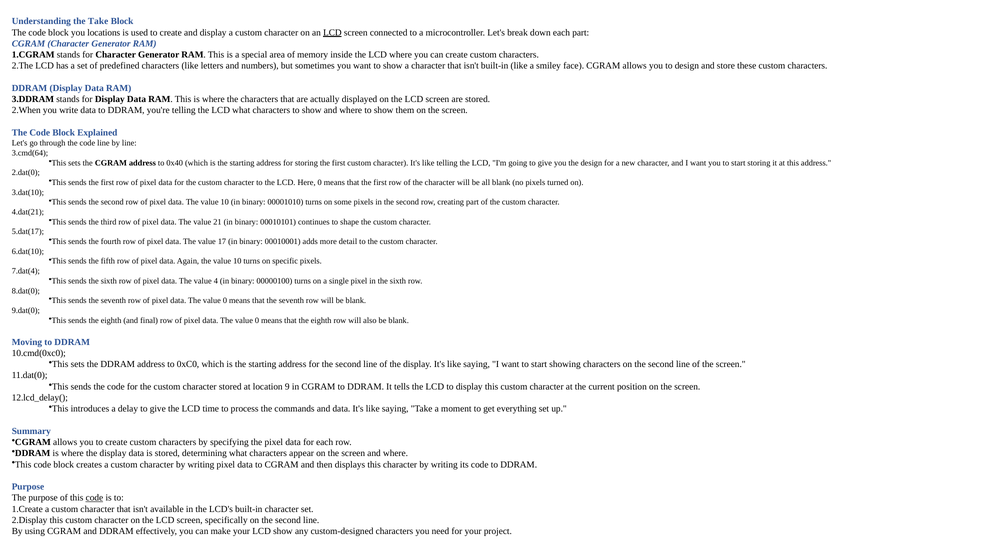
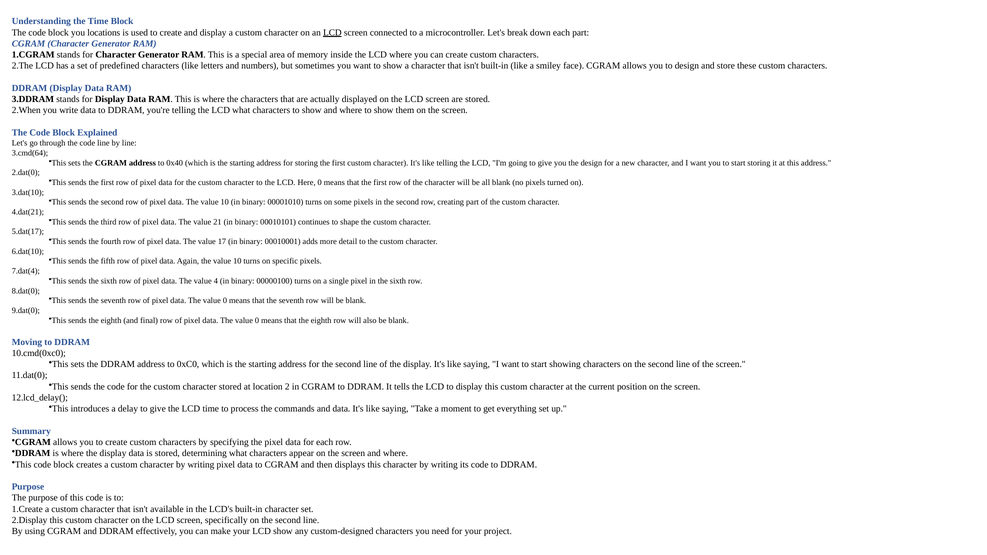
the Take: Take -> Time
9: 9 -> 2
code at (94, 498) underline: present -> none
